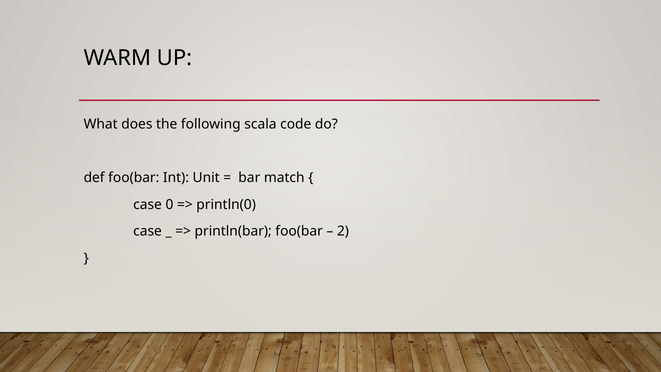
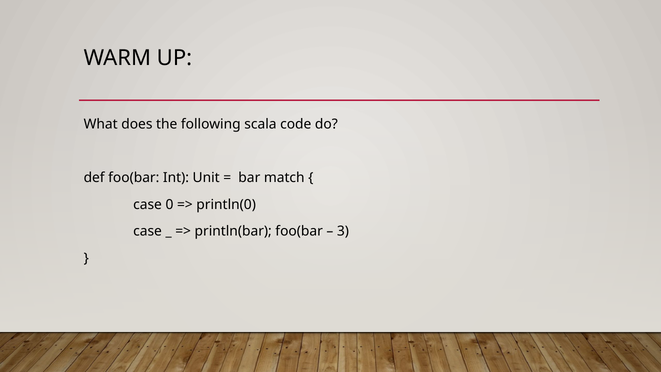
2: 2 -> 3
